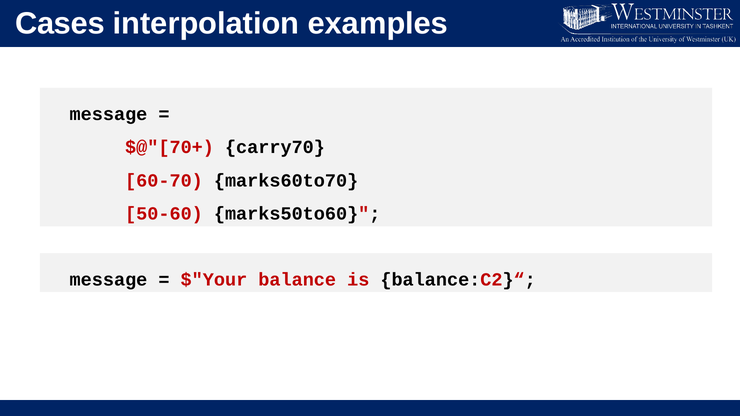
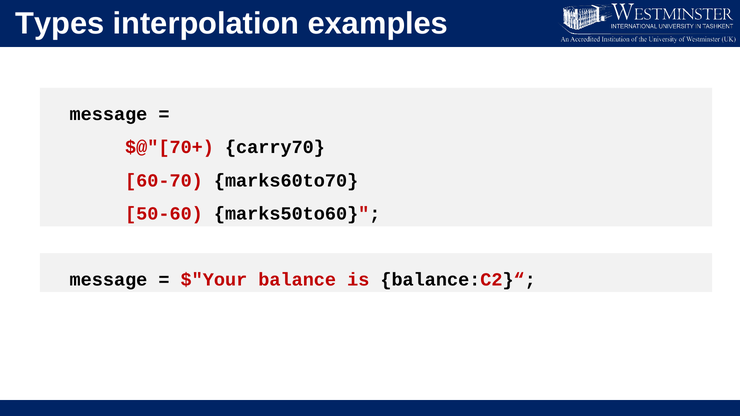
Cases: Cases -> Types
